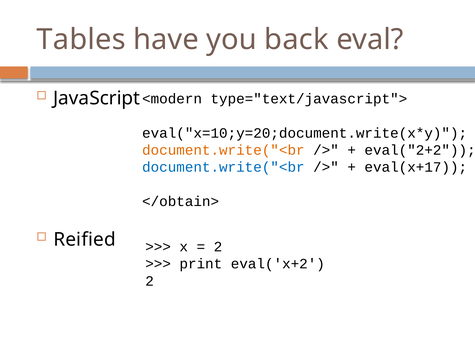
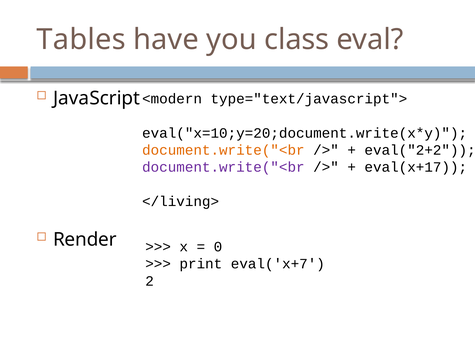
back: back -> class
document.write("<br at (223, 167) colour: blue -> purple
</obtain>: </obtain> -> </living>
Reified: Reified -> Render
2 at (218, 247): 2 -> 0
eval('x+2: eval('x+2 -> eval('x+7
